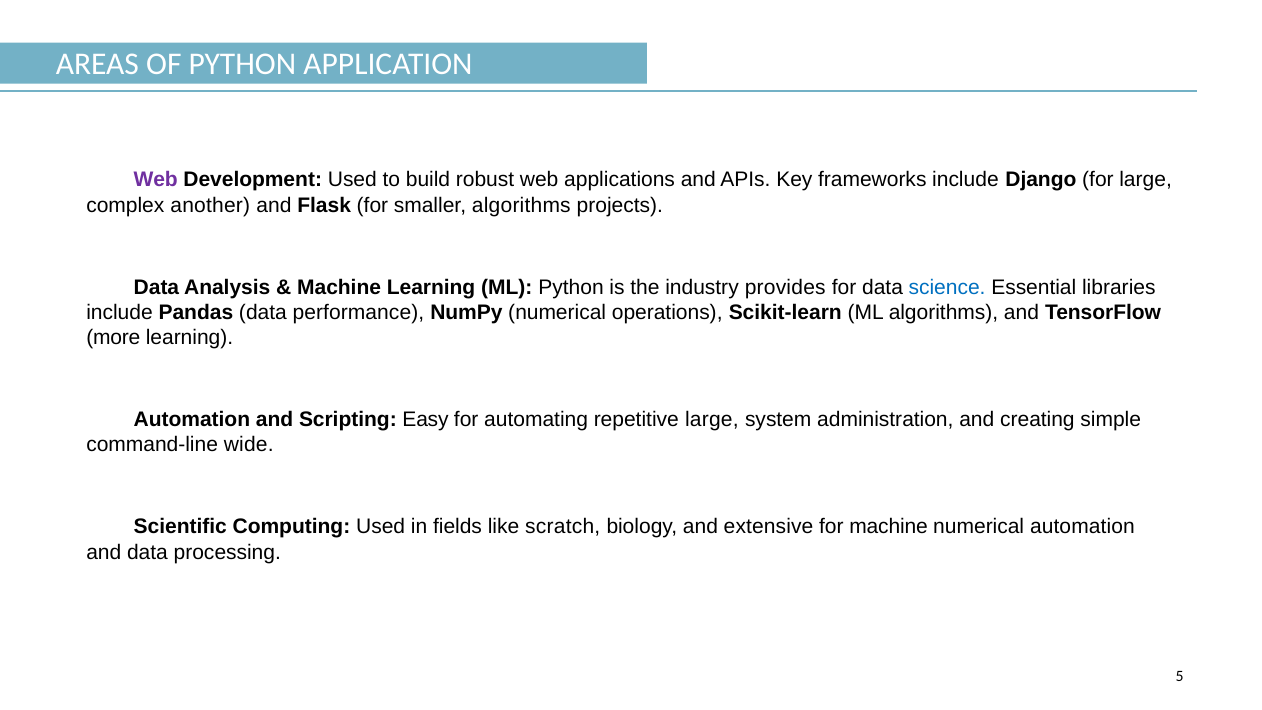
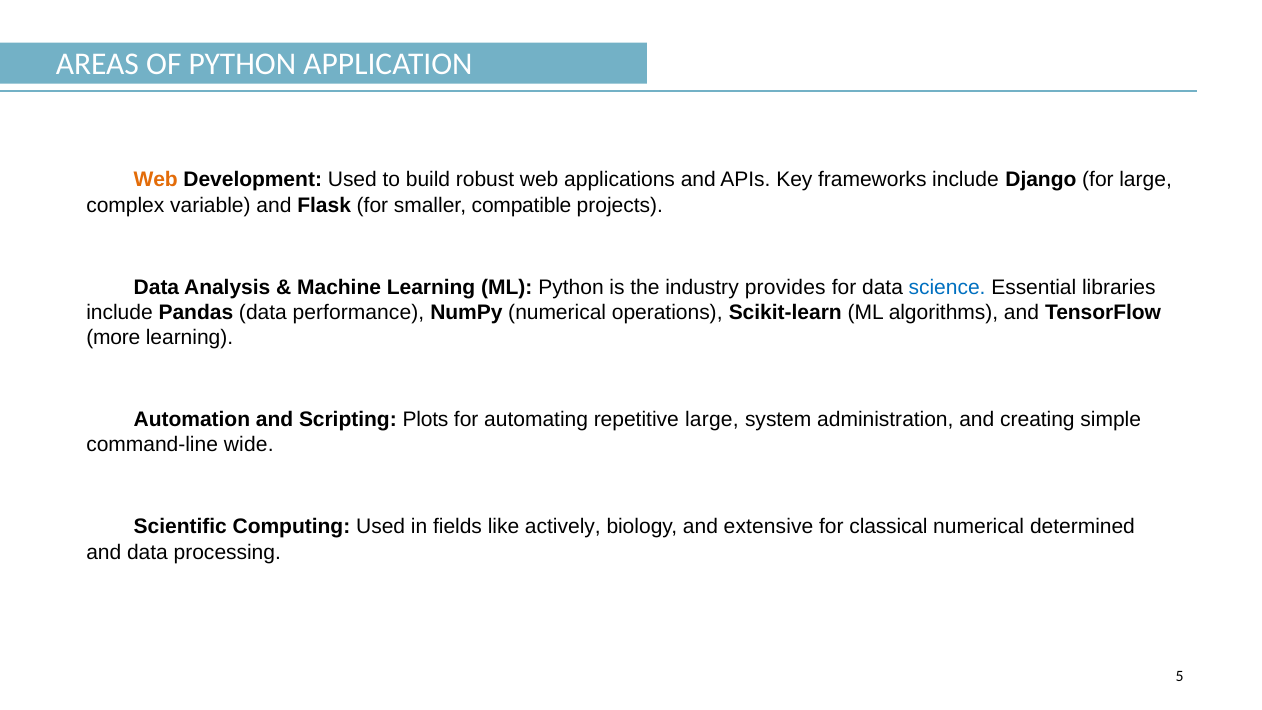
Web at (156, 180) colour: purple -> orange
another: another -> variable
smaller algorithms: algorithms -> compatible
Easy: Easy -> Plots
scratch: scratch -> actively
for machine: machine -> classical
numerical automation: automation -> determined
